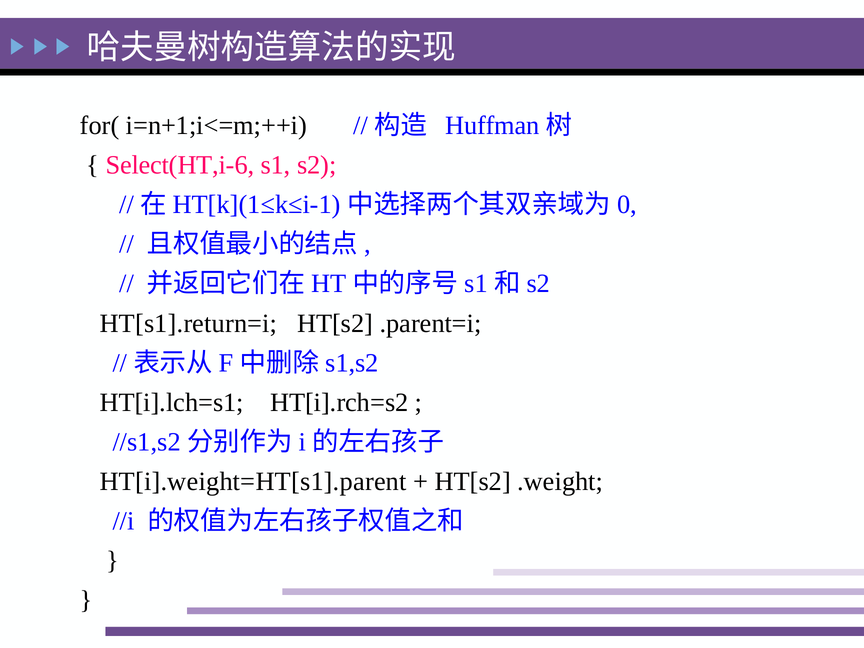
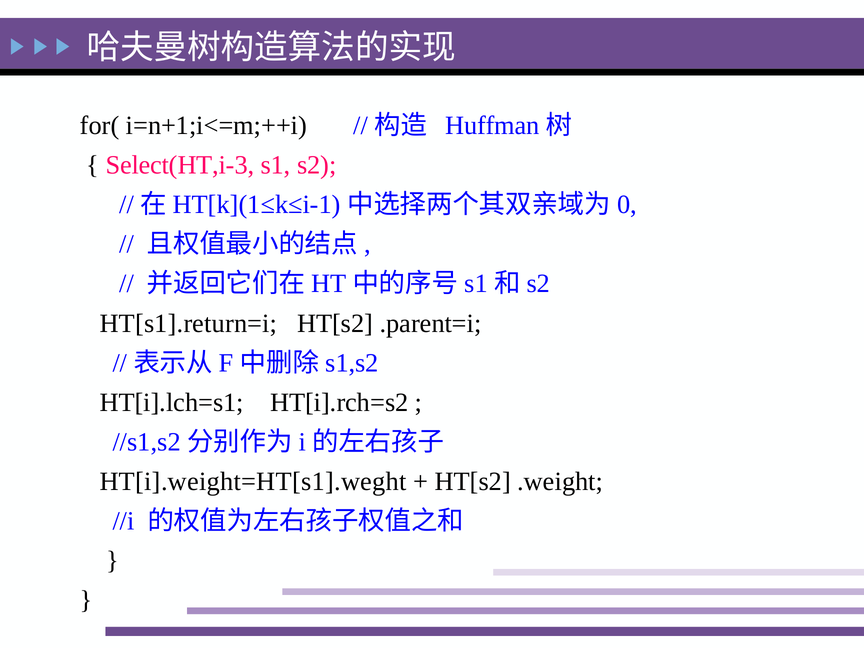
Select(HT,i-6: Select(HT,i-6 -> Select(HT,i-3
HT[i].weight=HT[s1].parent: HT[i].weight=HT[s1].parent -> HT[i].weight=HT[s1].weght
